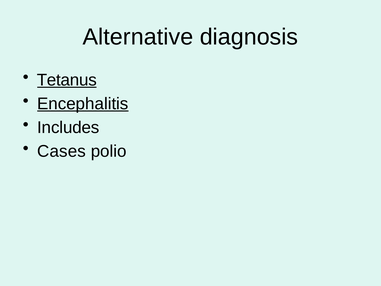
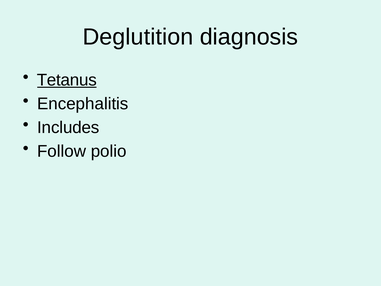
Alternative: Alternative -> Deglutition
Encephalitis underline: present -> none
Cases: Cases -> Follow
